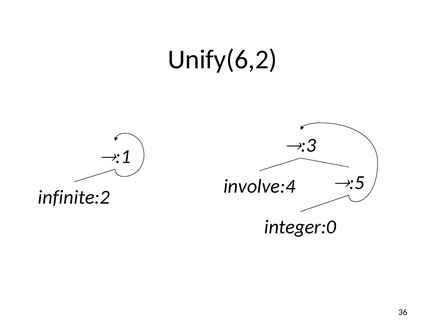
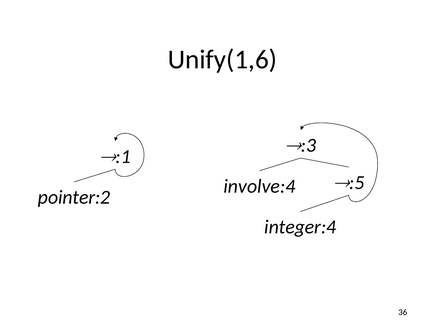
Unify(6,2: Unify(6,2 -> Unify(1,6
infinite:2: infinite:2 -> pointer:2
integer:0: integer:0 -> integer:4
